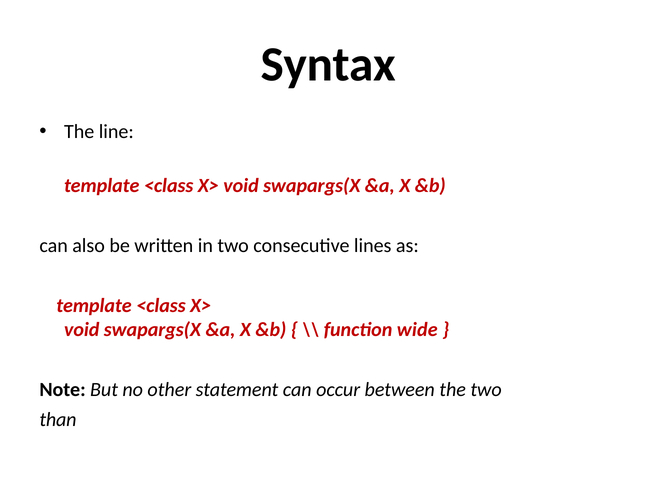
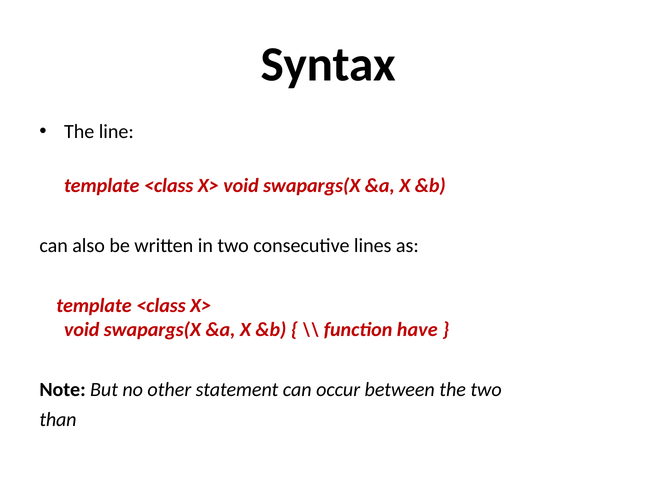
wide: wide -> have
